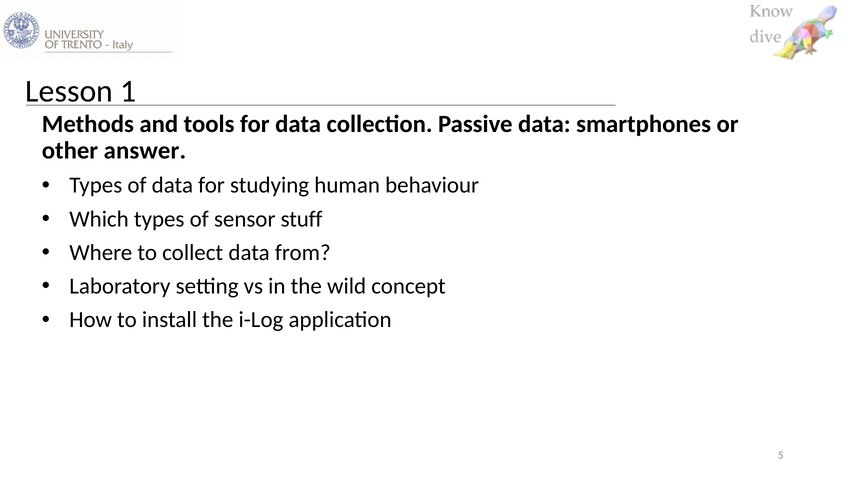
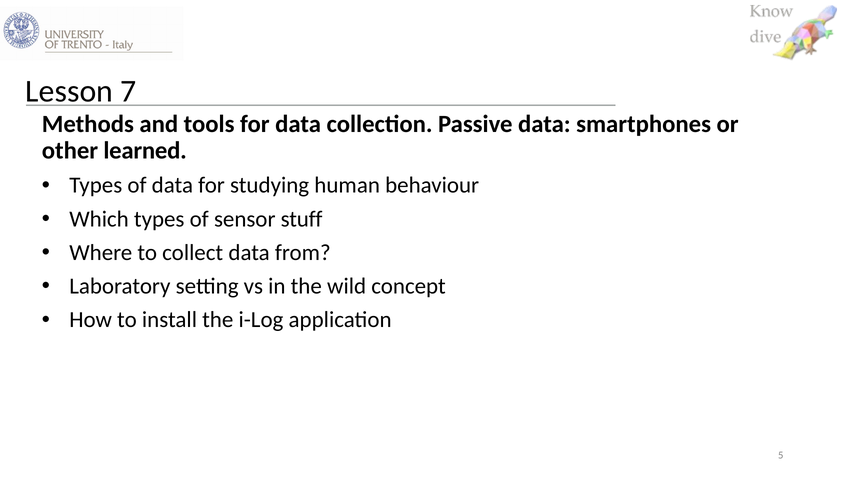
1: 1 -> 7
answer: answer -> learned
